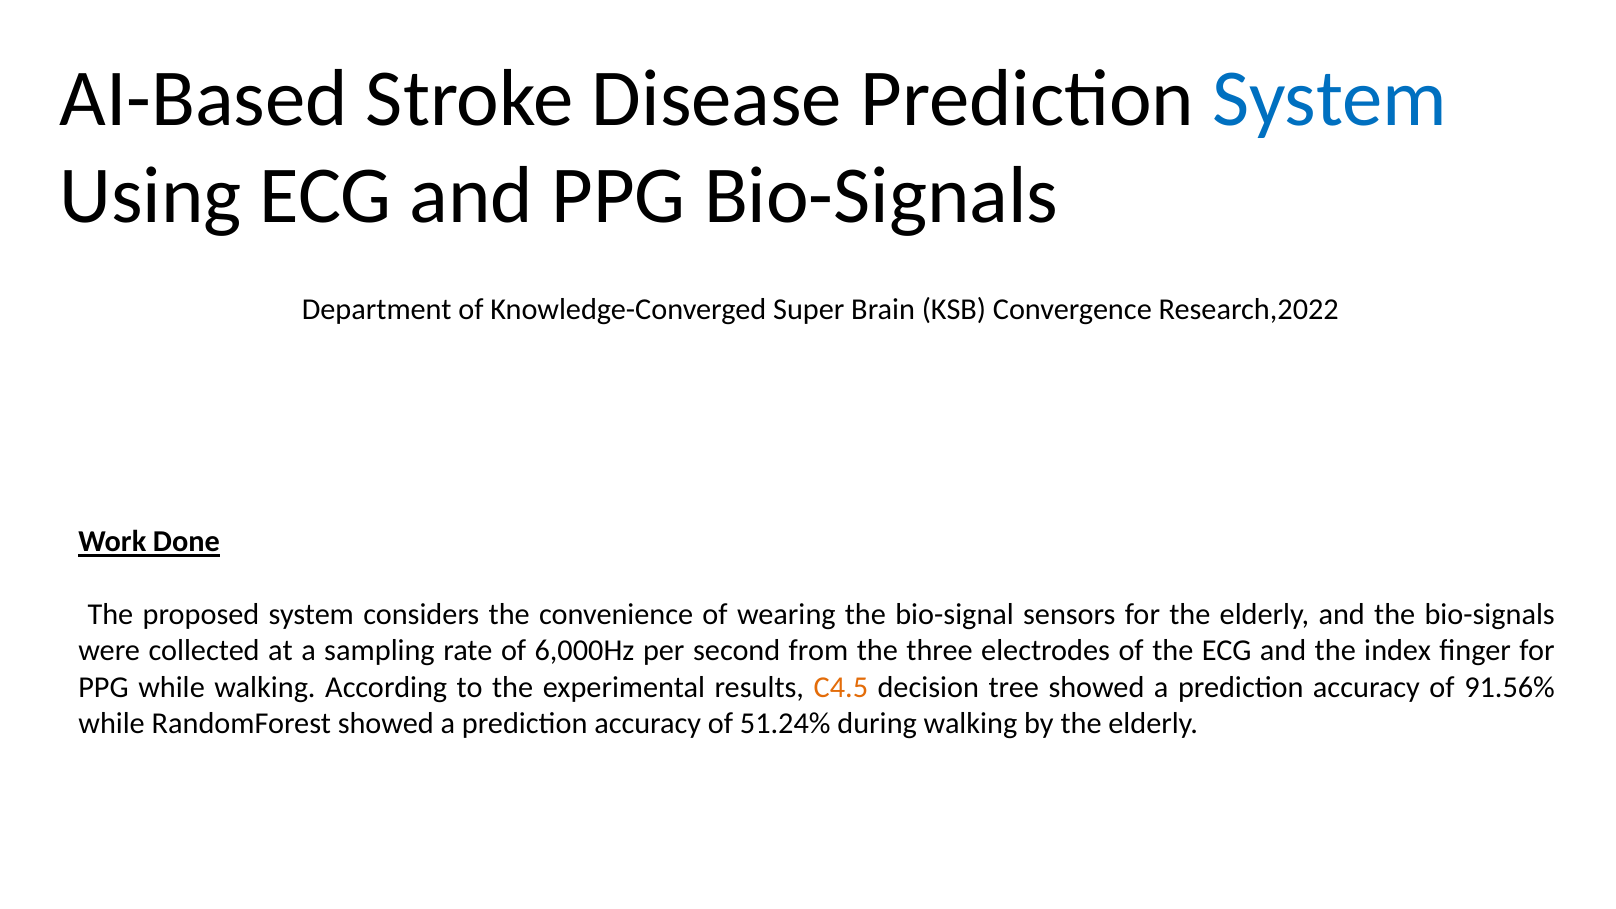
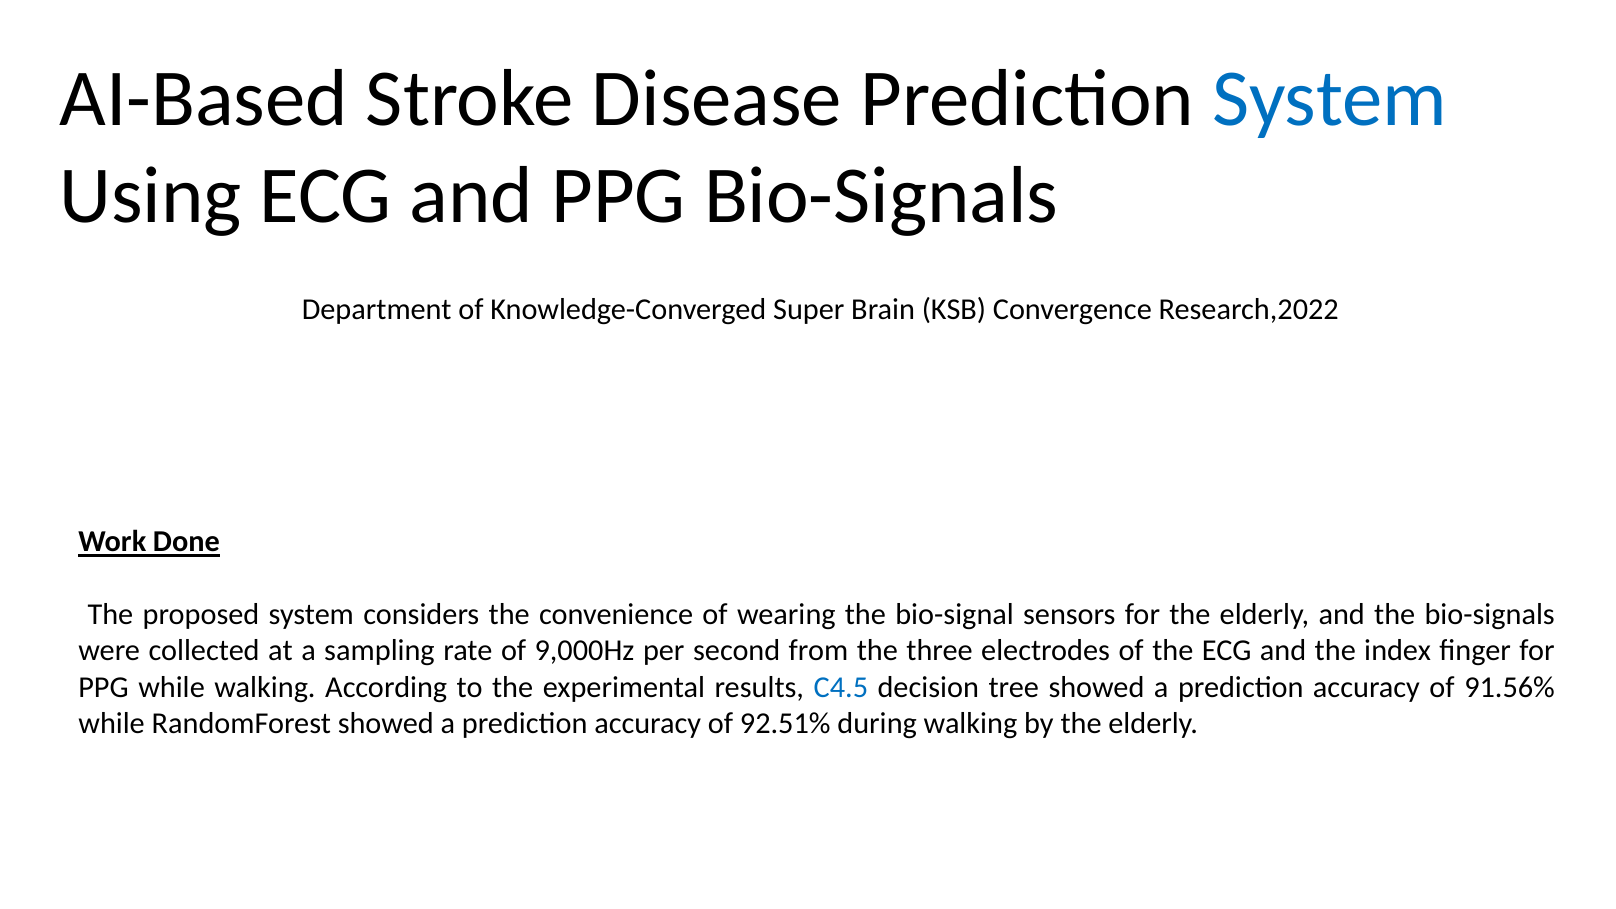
6,000Hz: 6,000Hz -> 9,000Hz
C4.5 colour: orange -> blue
51.24%: 51.24% -> 92.51%
